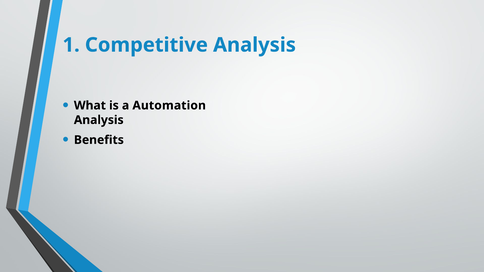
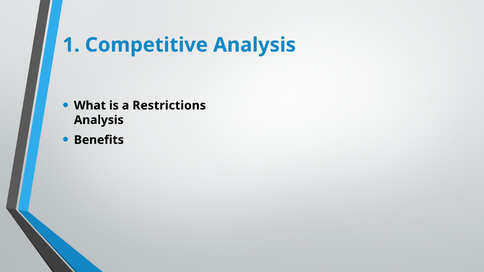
Automation: Automation -> Restrictions
